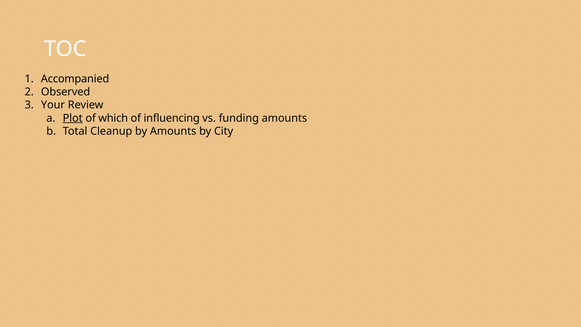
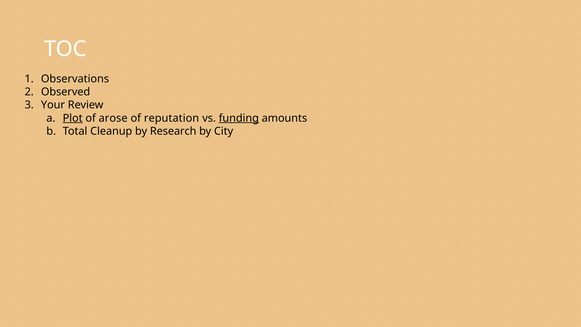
Accompanied: Accompanied -> Observations
which: which -> arose
influencing: influencing -> reputation
funding underline: none -> present
by Amounts: Amounts -> Research
